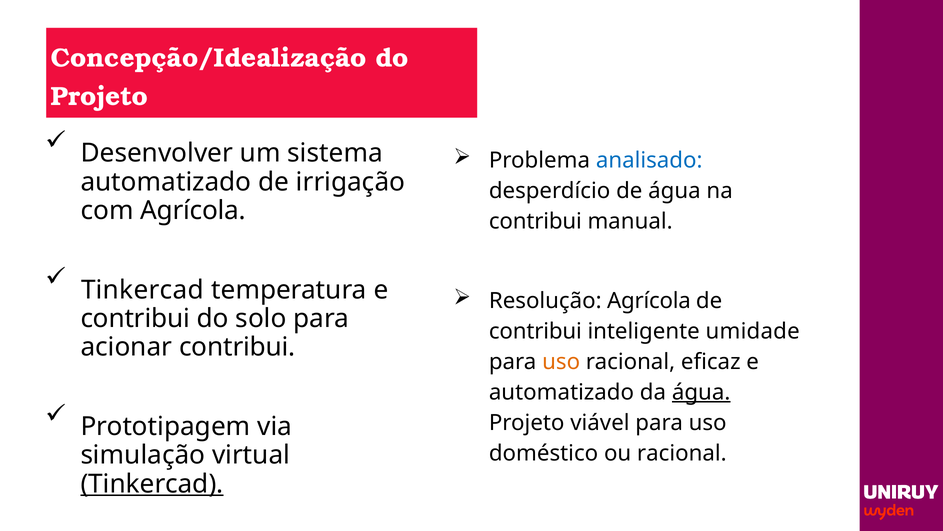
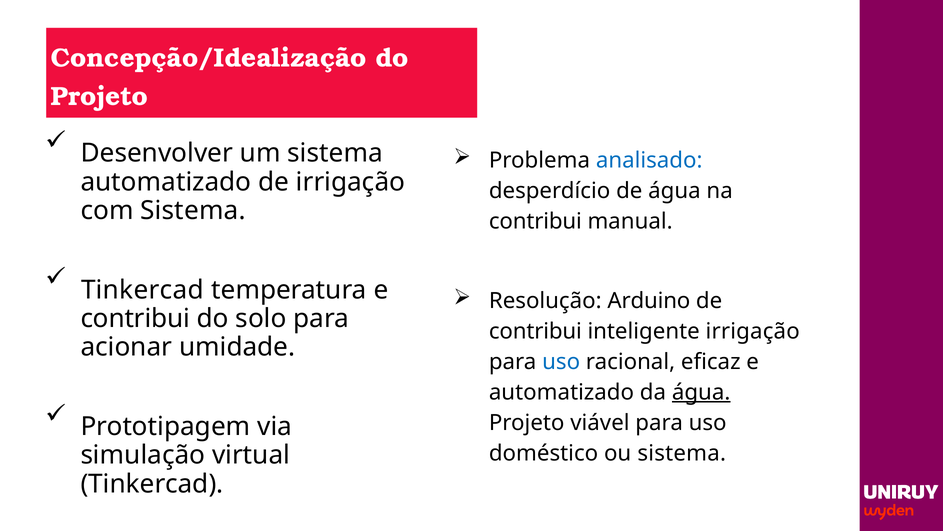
com Agrícola: Agrícola -> Sistema
Resolução Agrícola: Agrícola -> Arduino
inteligente umidade: umidade -> irrigação
acionar contribui: contribui -> umidade
uso at (561, 361) colour: orange -> blue
ou racional: racional -> sistema
Tinkercad at (152, 483) underline: present -> none
